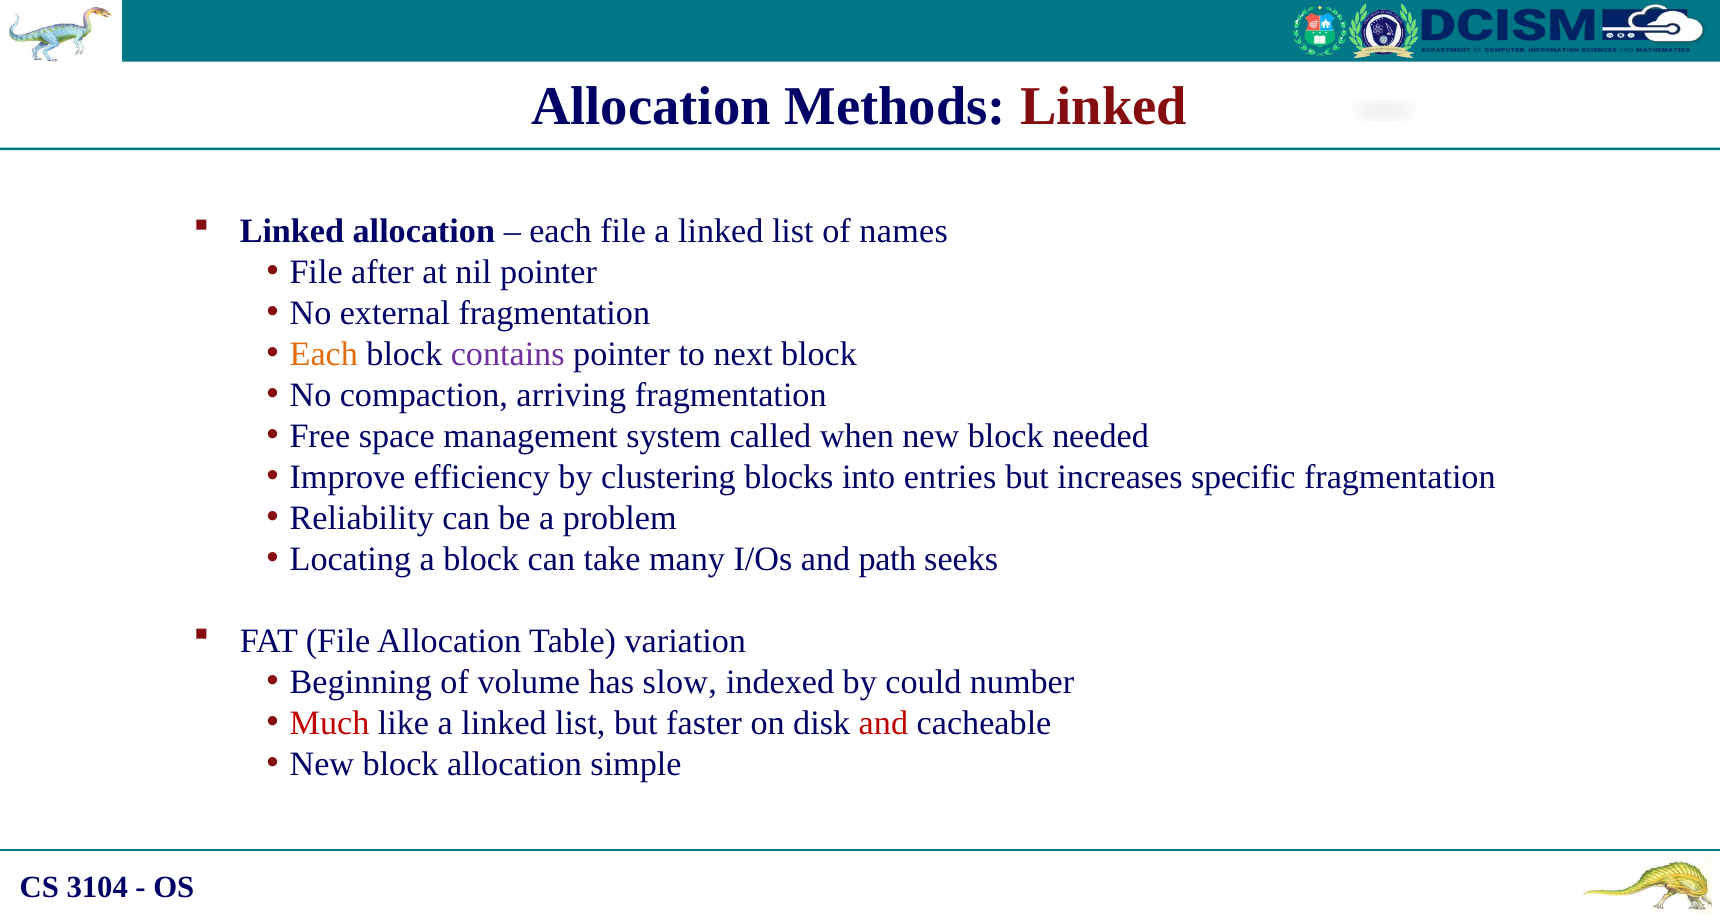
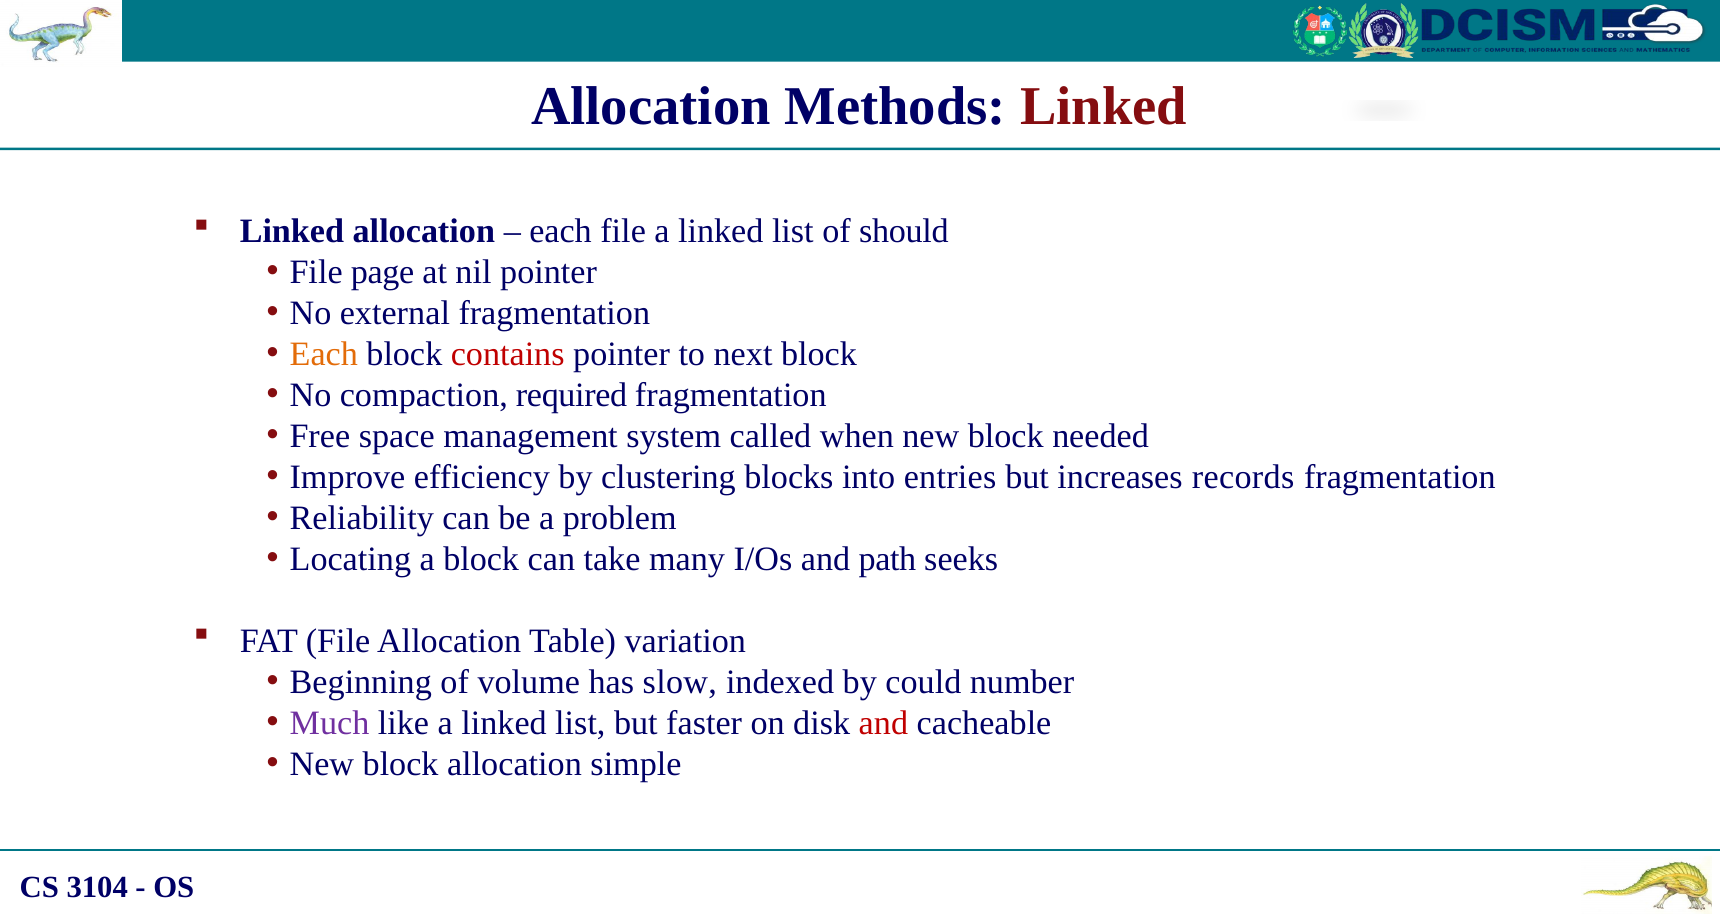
names: names -> should
after: after -> page
contains colour: purple -> red
arriving: arriving -> required
specific: specific -> records
Much colour: red -> purple
